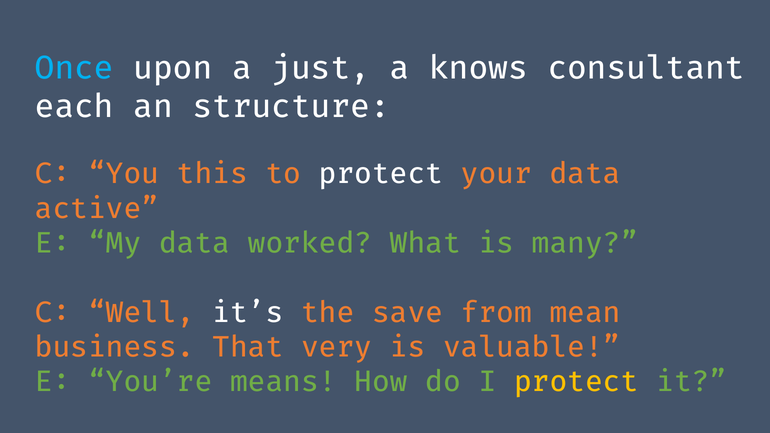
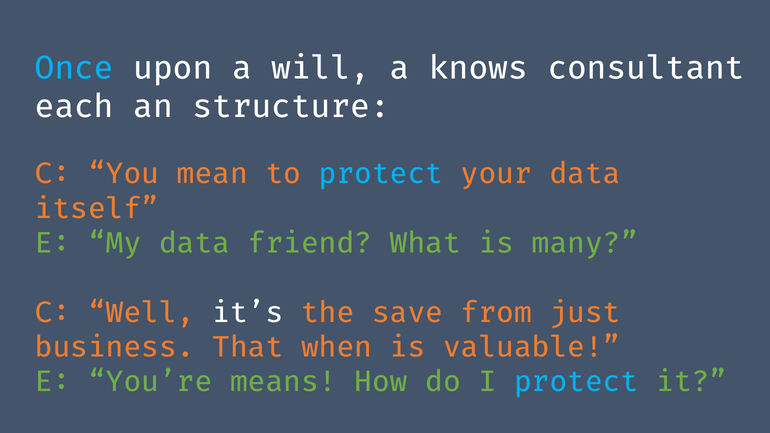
just: just -> will
this: this -> mean
protect at (381, 174) colour: white -> light blue
active: active -> itself
worked: worked -> friend
mean: mean -> just
very: very -> when
protect at (576, 382) colour: yellow -> light blue
